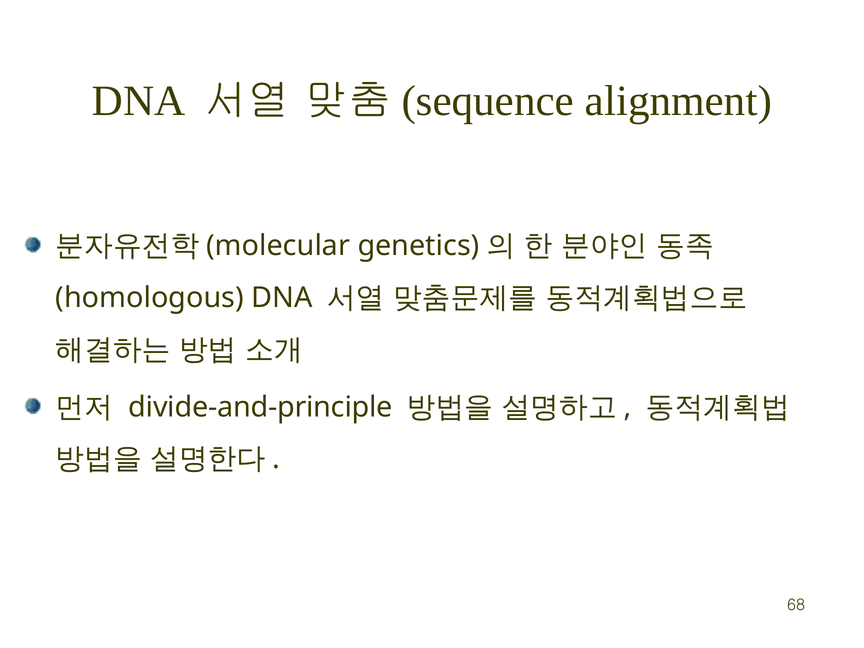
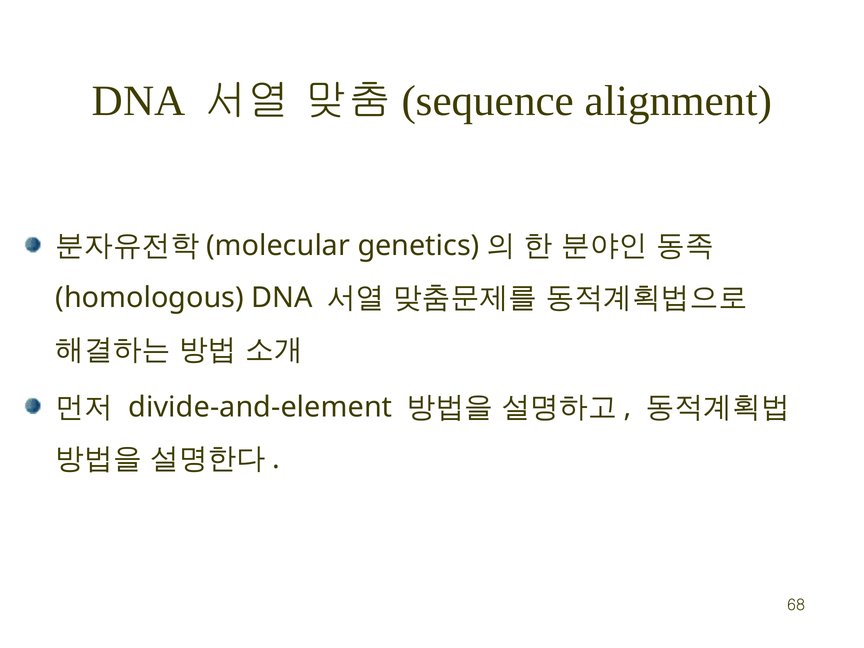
divide-and-principle: divide-and-principle -> divide-and-element
